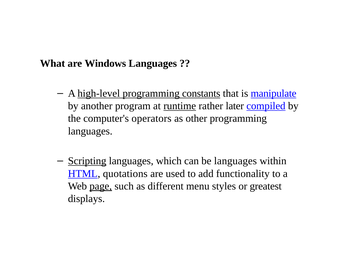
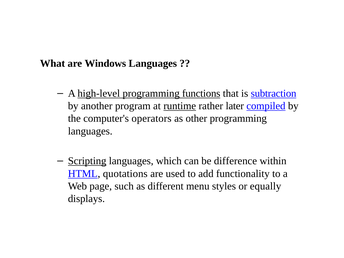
constants: constants -> functions
manipulate: manipulate -> subtraction
be languages: languages -> difference
page underline: present -> none
greatest: greatest -> equally
